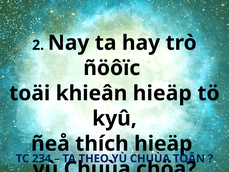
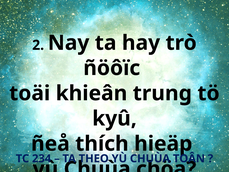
khieân hieäp: hieäp -> trung
